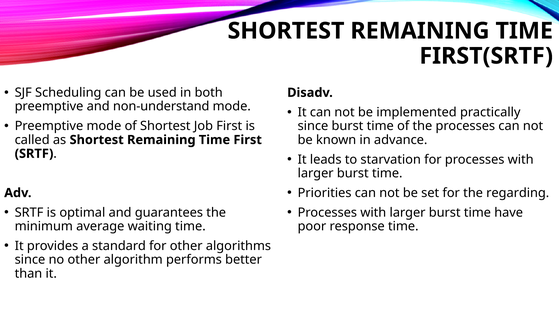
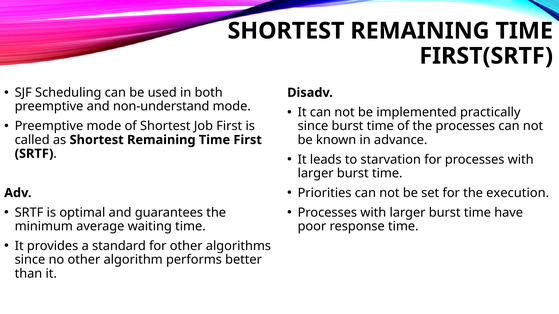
regarding: regarding -> execution
